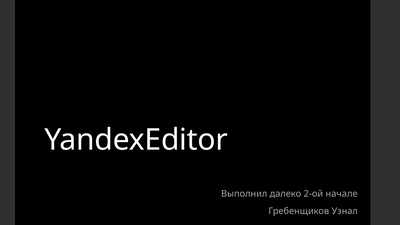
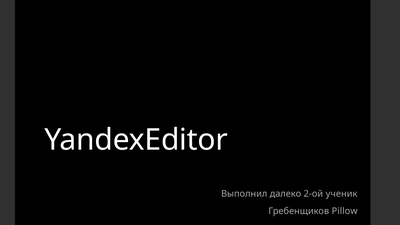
начале: начале -> ученик
Узнал: Узнал -> Pillow
